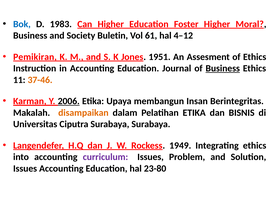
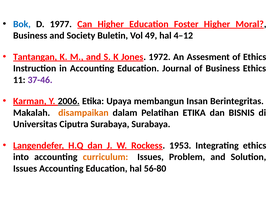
1983: 1983 -> 1977
61: 61 -> 49
Pemikiran: Pemikiran -> Tantangan
1951: 1951 -> 1972
Business at (223, 68) underline: present -> none
37-46 colour: orange -> purple
1949: 1949 -> 1953
curriculum colour: purple -> orange
23-80: 23-80 -> 56-80
